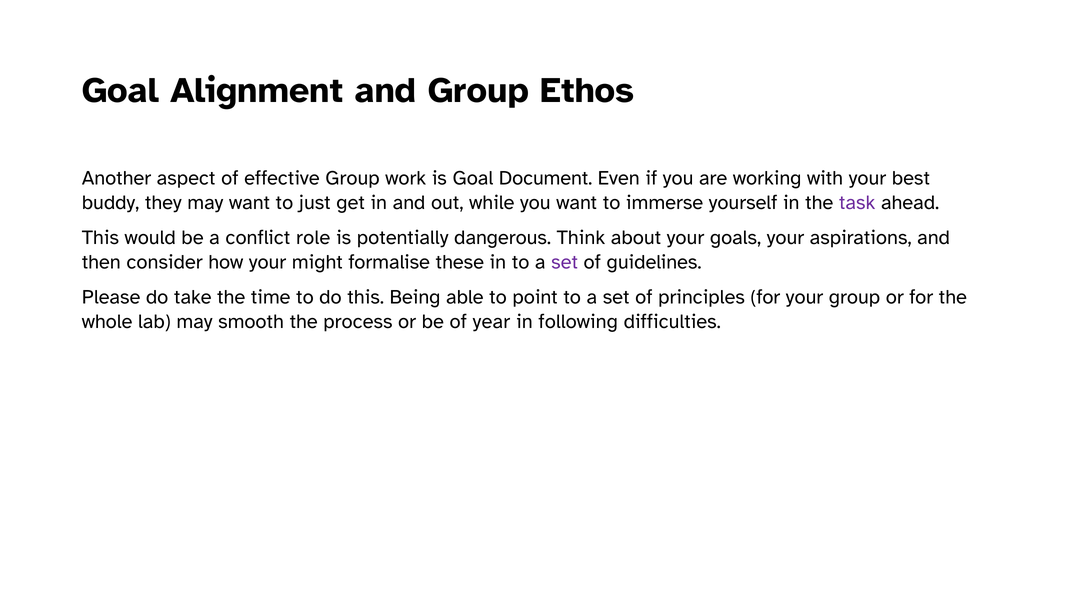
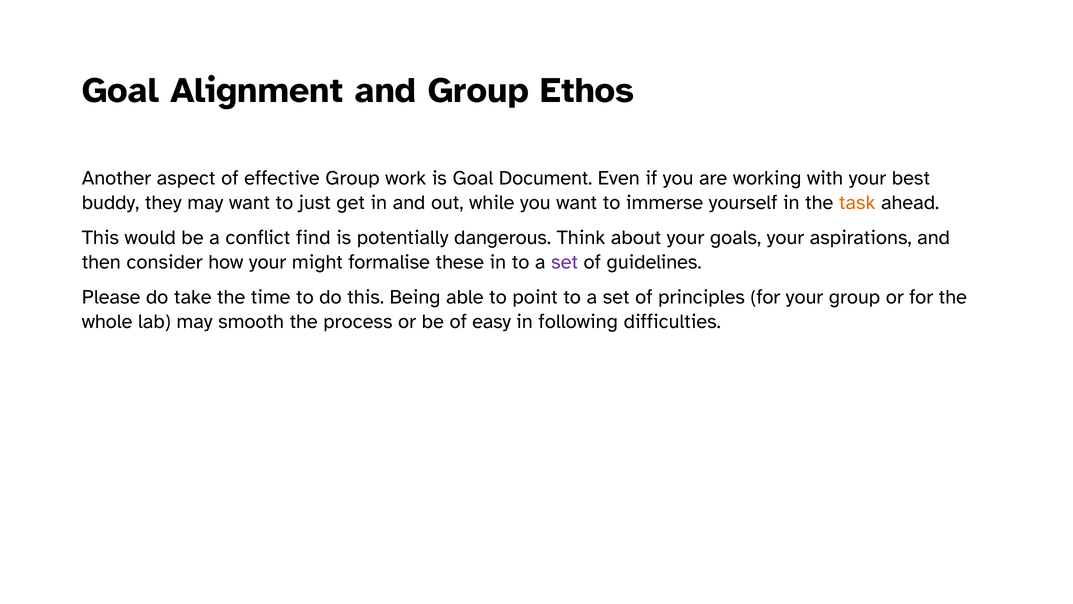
task colour: purple -> orange
role: role -> find
year: year -> easy
